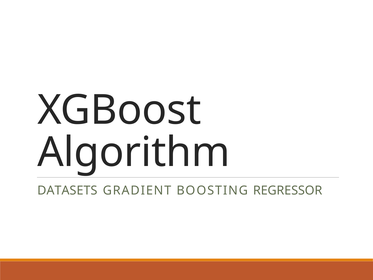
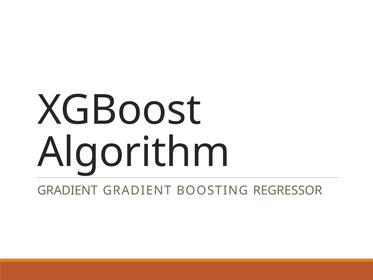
DATASETS at (67, 190): DATASETS -> GRADIENT
